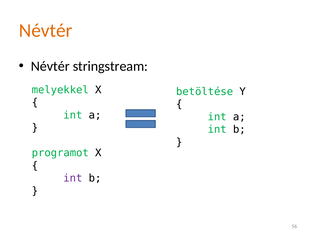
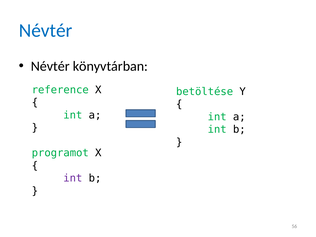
Névtér at (46, 31) colour: orange -> blue
stringstream: stringstream -> könyvtárban
melyekkel: melyekkel -> reference
